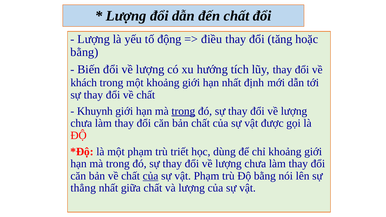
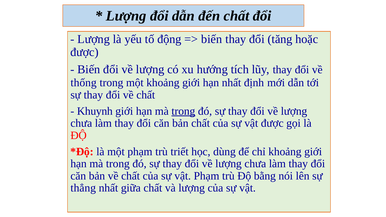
điều at (212, 39): điều -> biến
bằng at (84, 52): bằng -> được
khách: khách -> thống
của at (151, 176) underline: present -> none
